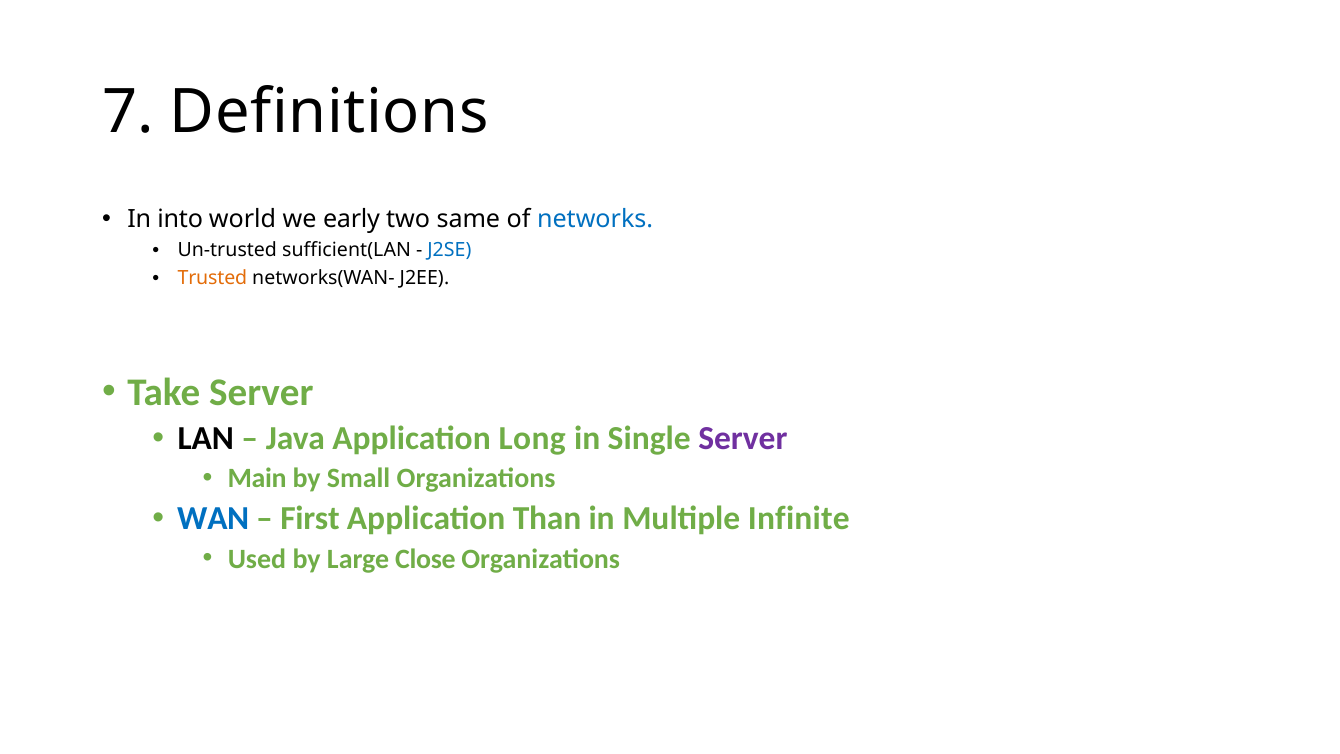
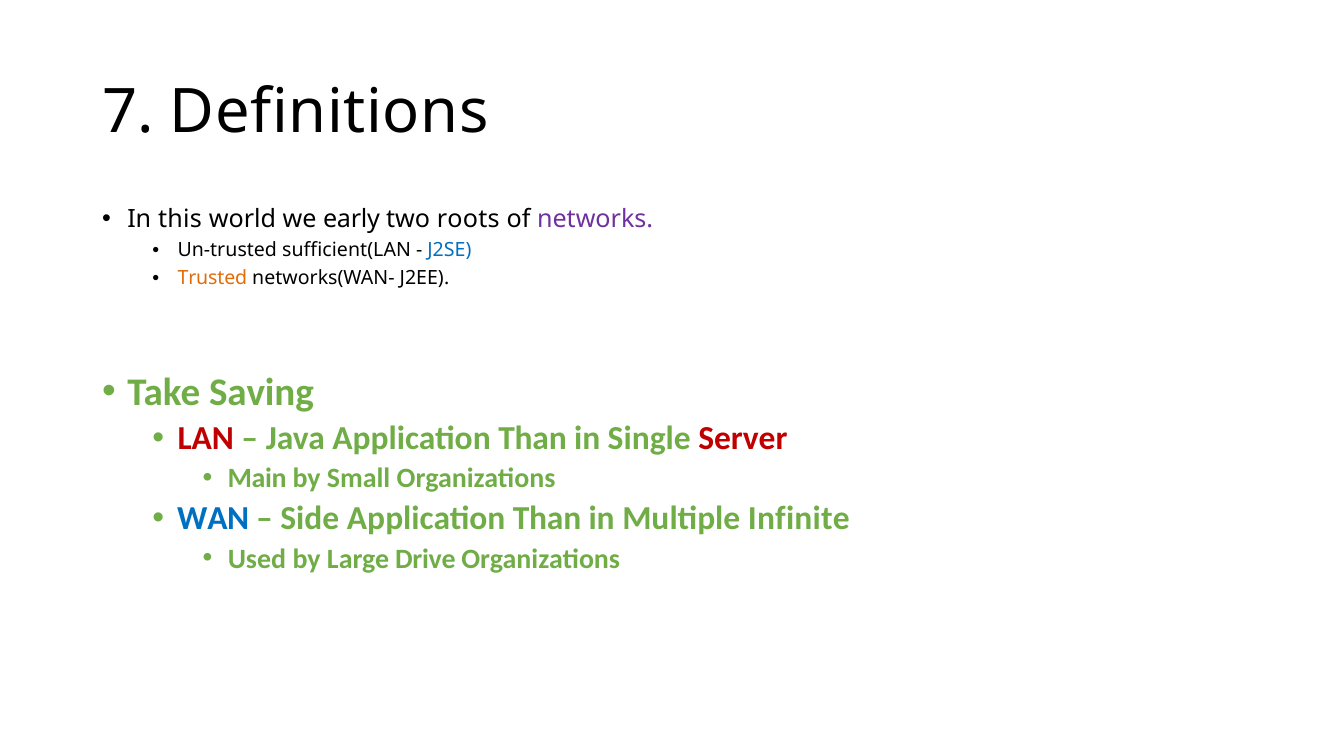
into: into -> this
same: same -> roots
networks colour: blue -> purple
Take Server: Server -> Saving
LAN colour: black -> red
Java Application Long: Long -> Than
Server at (743, 438) colour: purple -> red
First: First -> Side
Close: Close -> Drive
